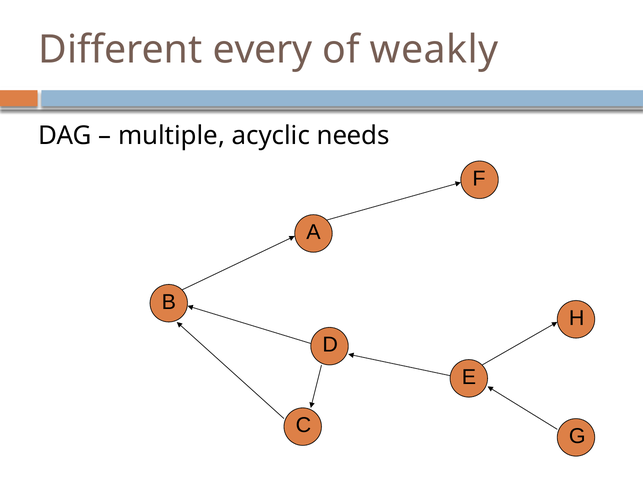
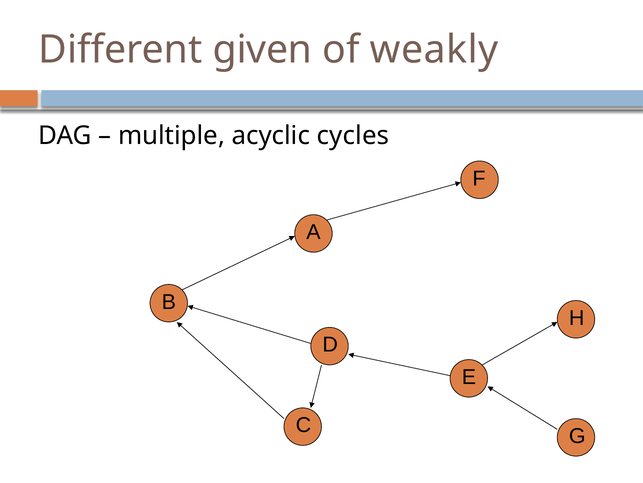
every: every -> given
needs: needs -> cycles
